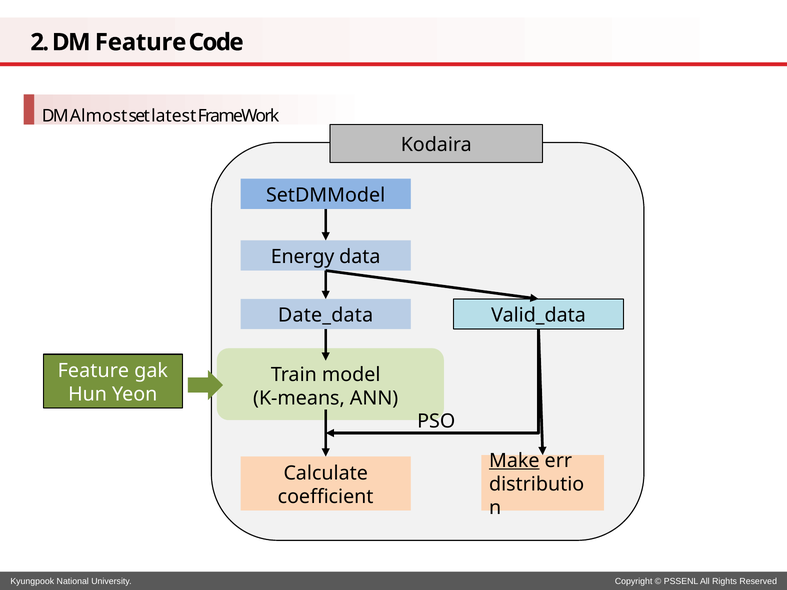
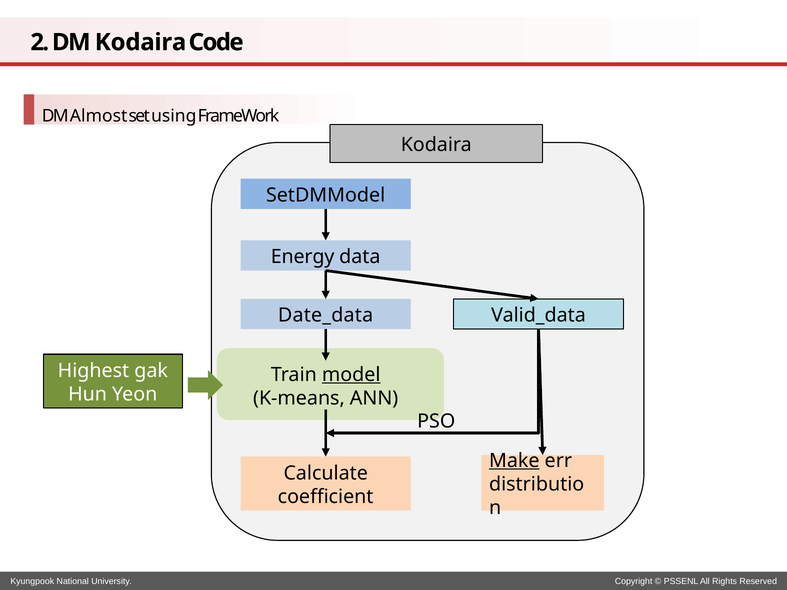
DM Feature: Feature -> Kodaira
latest: latest -> using
Feature at (93, 371): Feature -> Highest
model underline: none -> present
